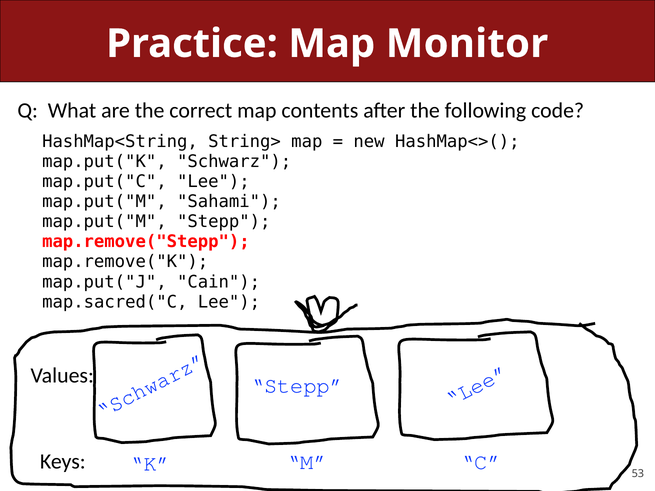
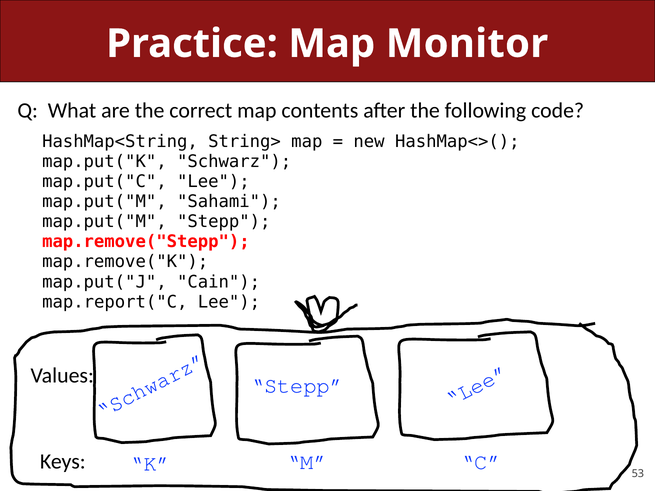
map.sacred("C: map.sacred("C -> map.report("C
